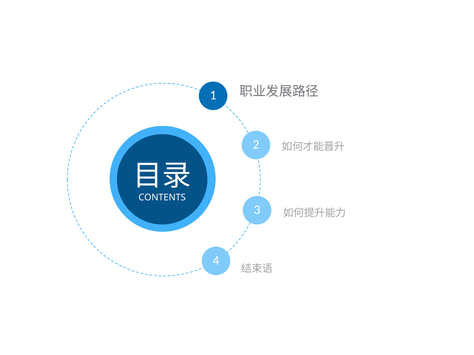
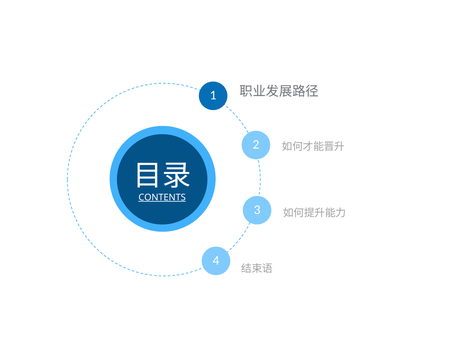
CONTENTS underline: none -> present
